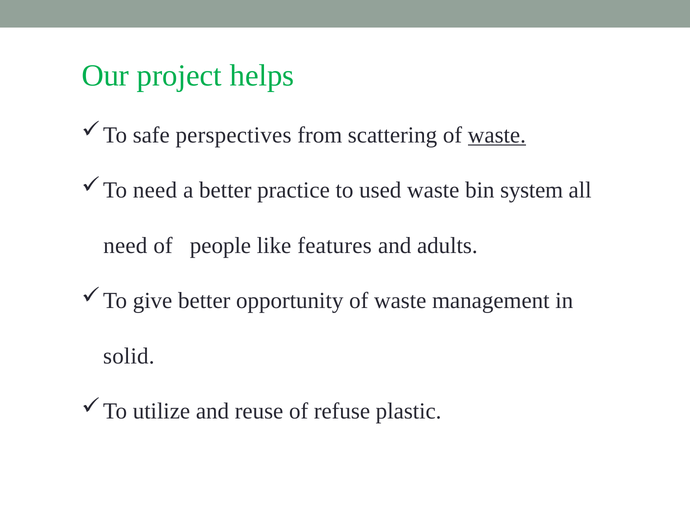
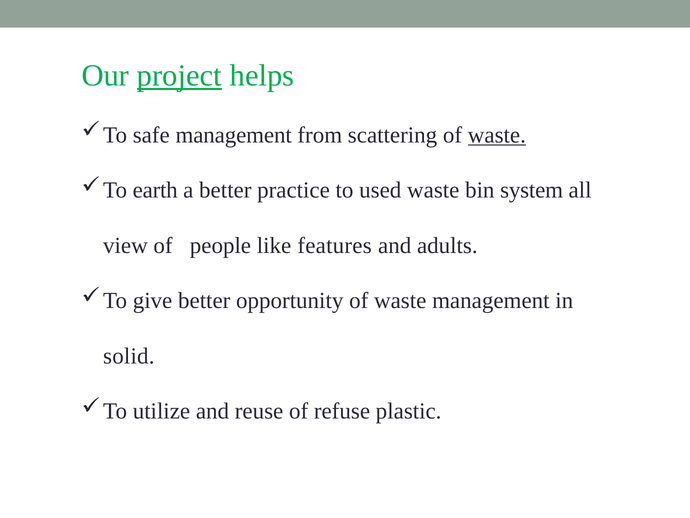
project underline: none -> present
safe perspectives: perspectives -> management
need at (155, 190): need -> earth
need at (125, 245): need -> view
